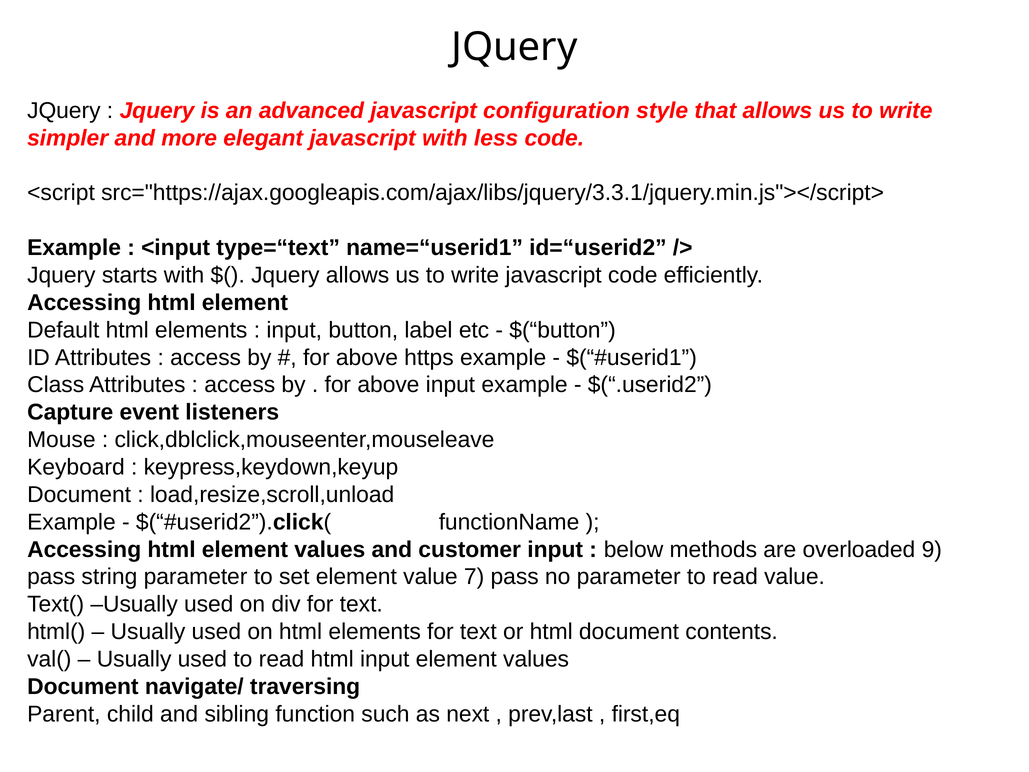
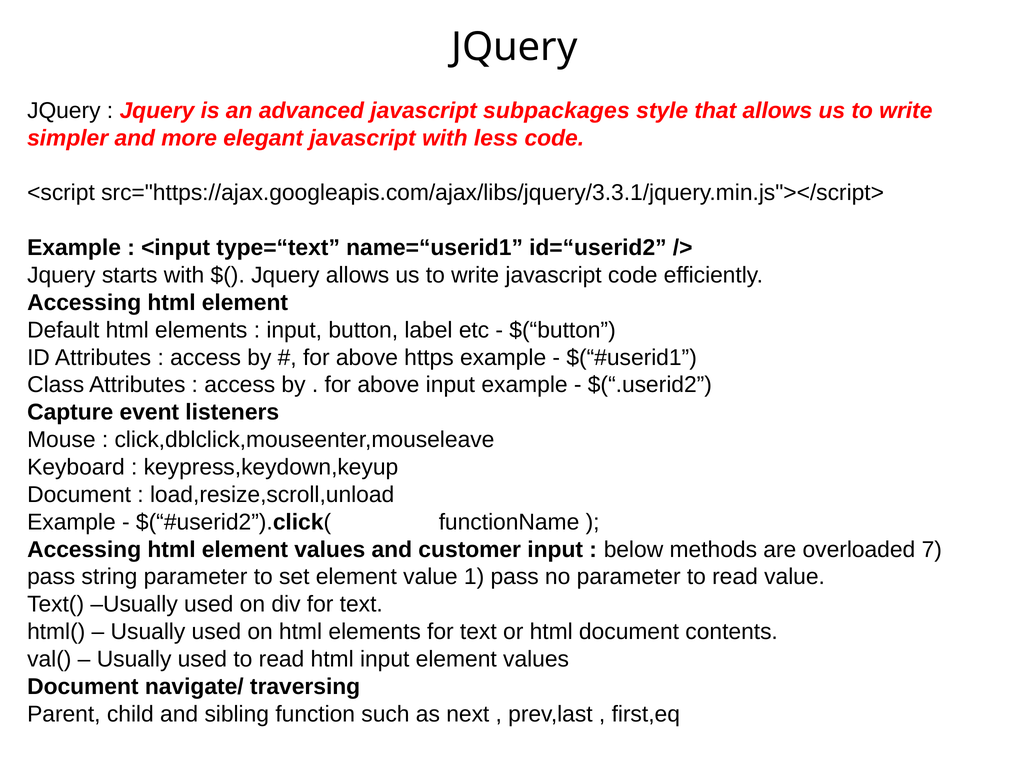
configuration: configuration -> subpackages
9: 9 -> 7
7: 7 -> 1
